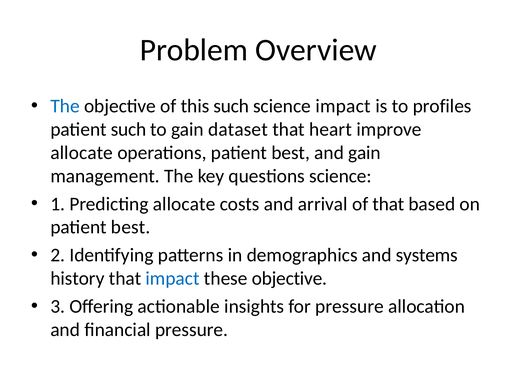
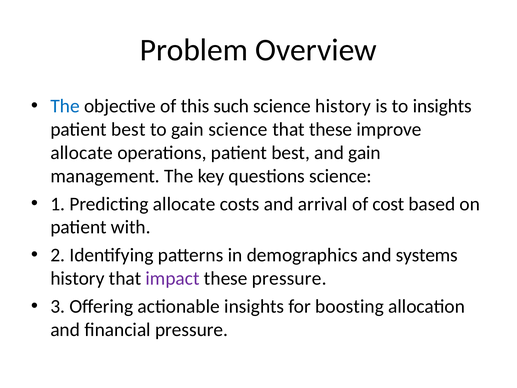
science impact: impact -> history
to profiles: profiles -> insights
such at (129, 129): such -> best
gain dataset: dataset -> science
that heart: heart -> these
of that: that -> cost
best at (131, 227): best -> with
impact at (173, 278) colour: blue -> purple
these objective: objective -> pressure
for pressure: pressure -> boosting
